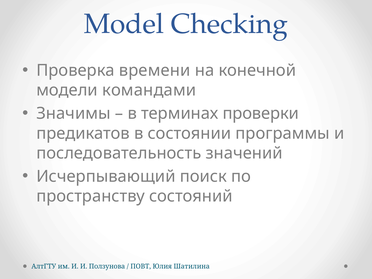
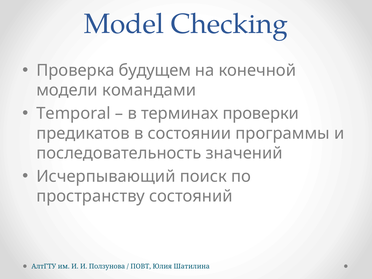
времени: времени -> будущем
Значимы: Значимы -> Temporal
